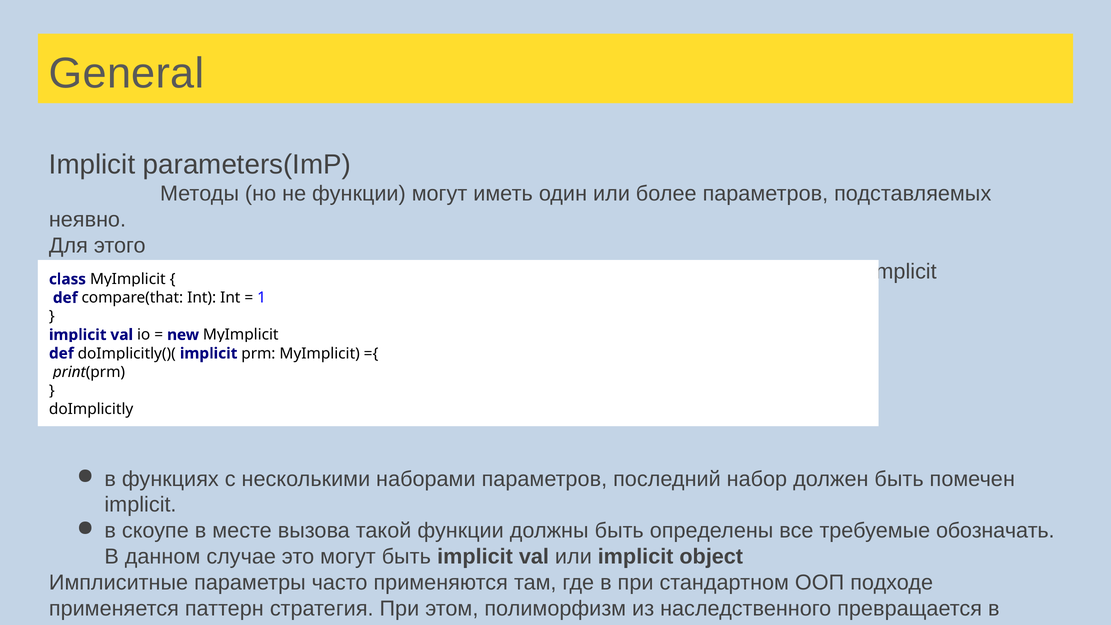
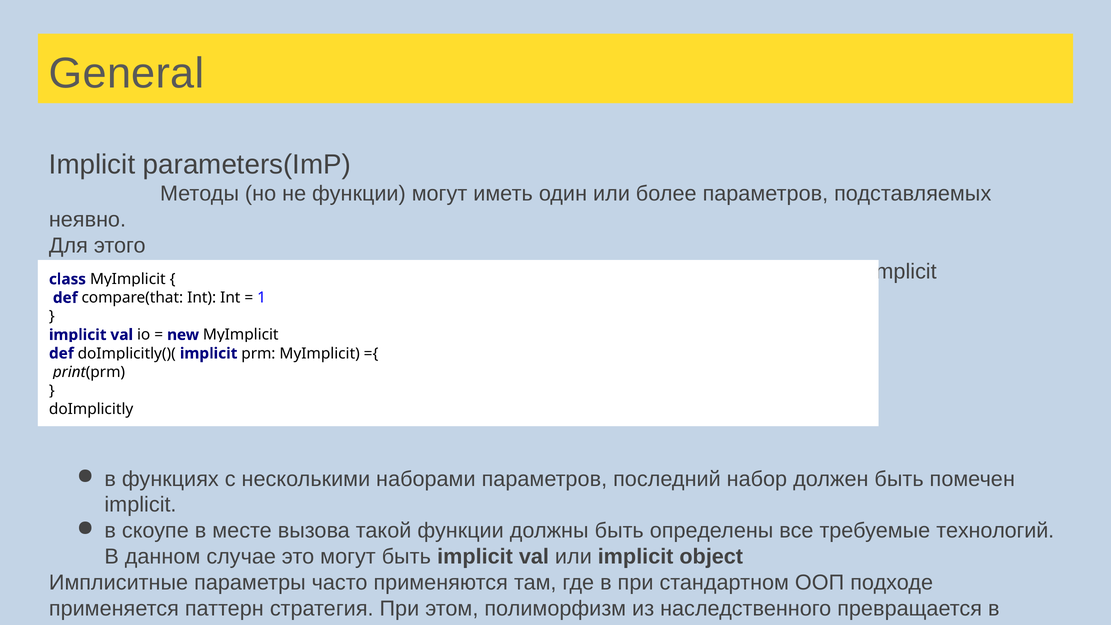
обозначать: обозначать -> технологий
